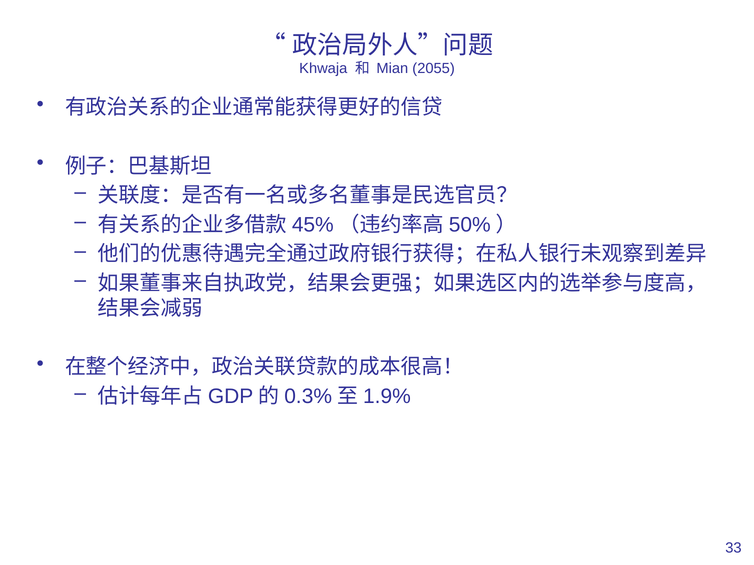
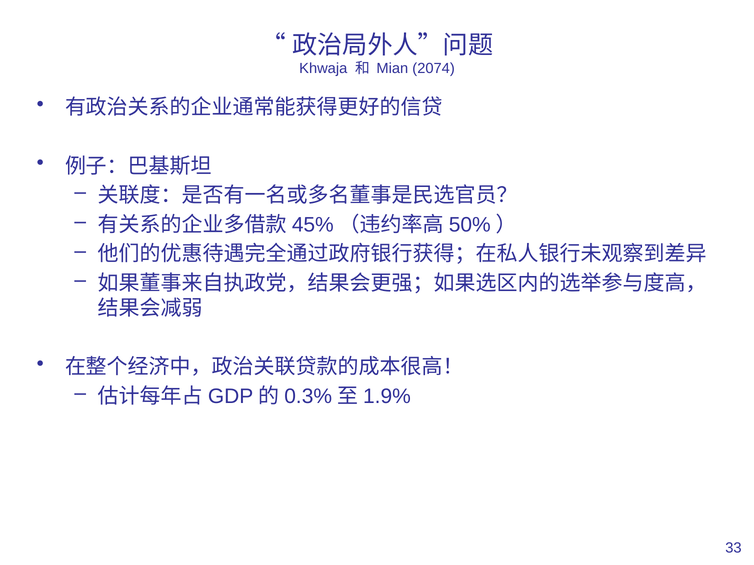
2055: 2055 -> 2074
